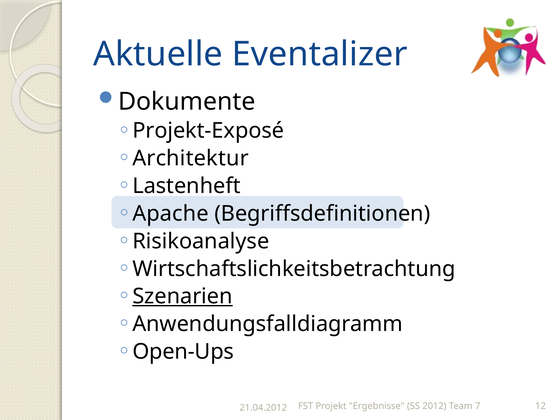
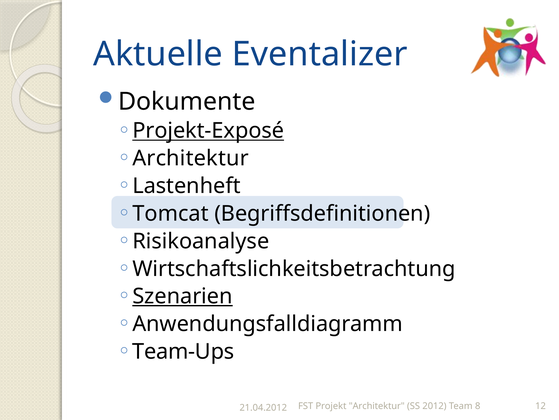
Projekt-Exposé underline: none -> present
Apache: Apache -> Tomcat
Open-Ups: Open-Ups -> Team-Ups
Projekt Ergebnisse: Ergebnisse -> Architektur
7: 7 -> 8
